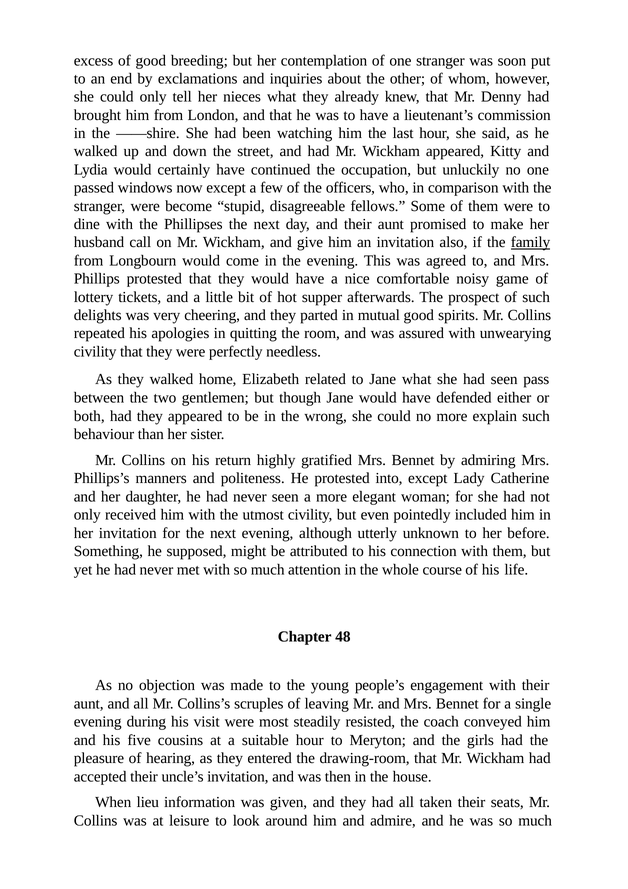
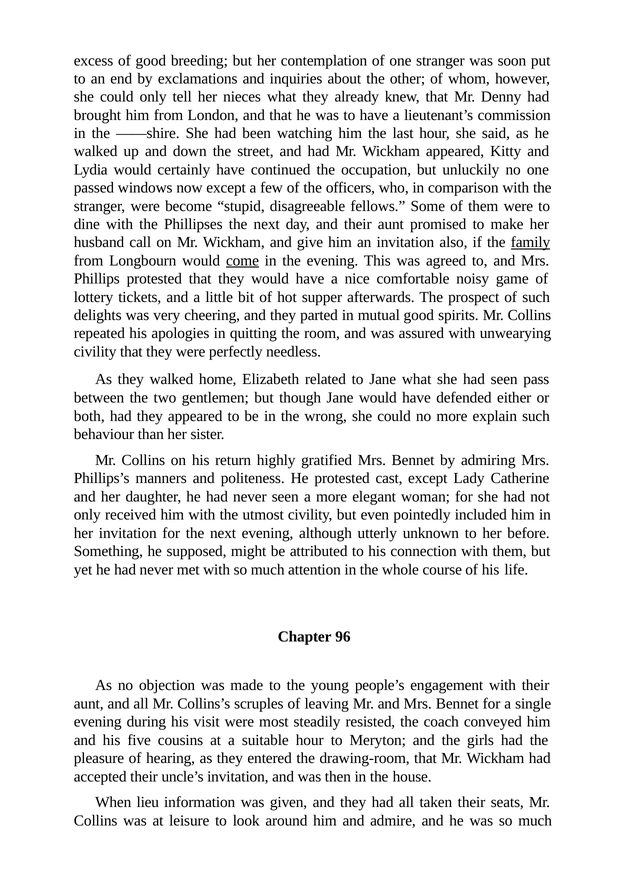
come underline: none -> present
into: into -> cast
48: 48 -> 96
